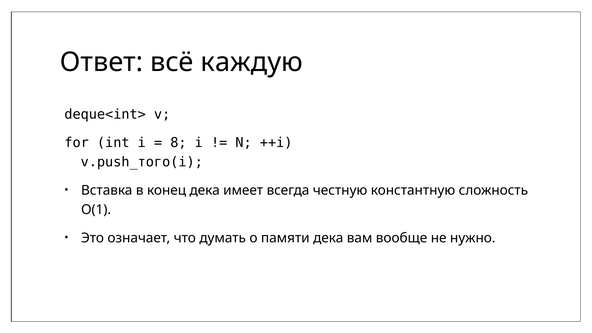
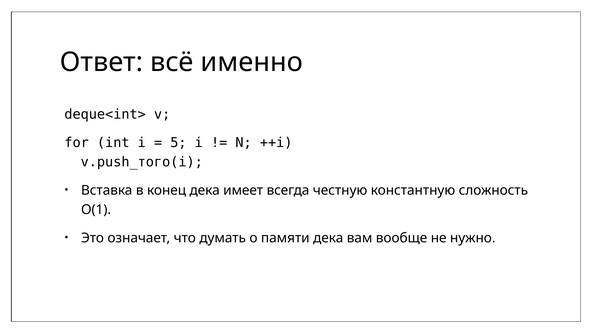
каждую: каждую -> именно
8: 8 -> 5
